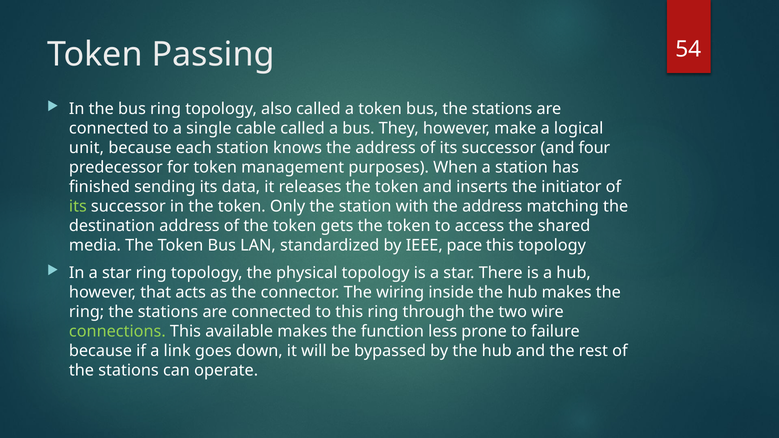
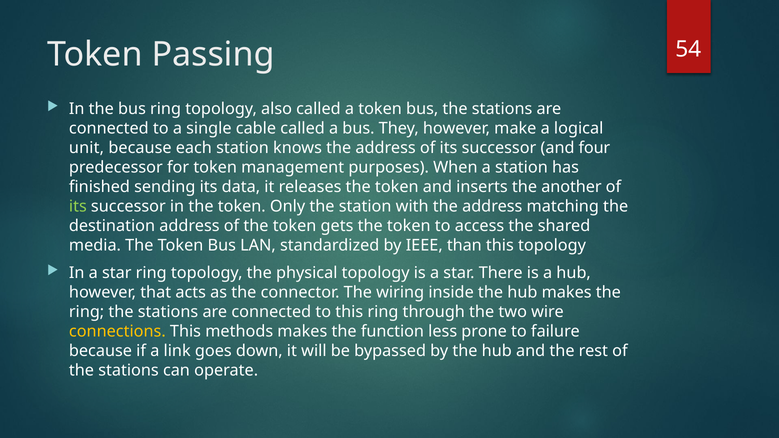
initiator: initiator -> another
pace: pace -> than
connections colour: light green -> yellow
available: available -> methods
